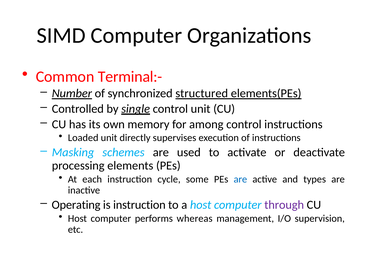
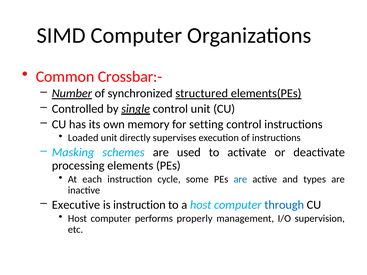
Terminal:-: Terminal:- -> Crossbar:-
among: among -> setting
Operating: Operating -> Executive
through colour: purple -> blue
whereas: whereas -> properly
